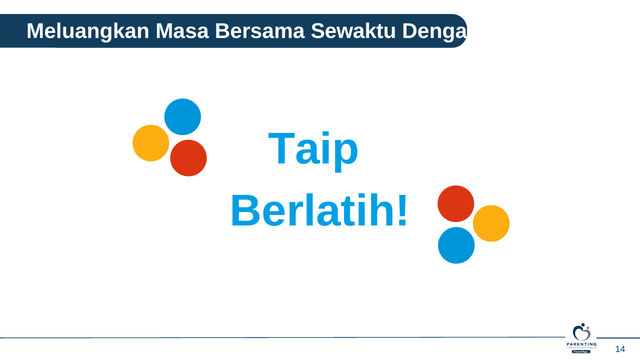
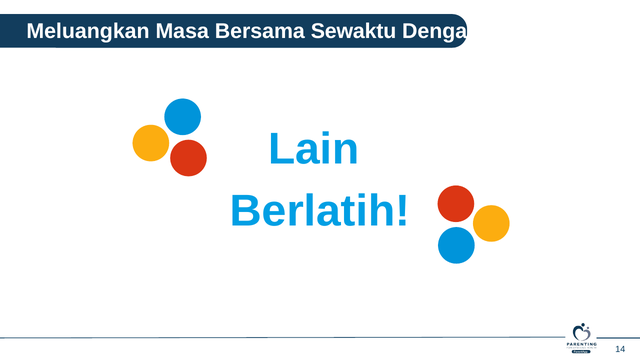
Taip: Taip -> Lain
